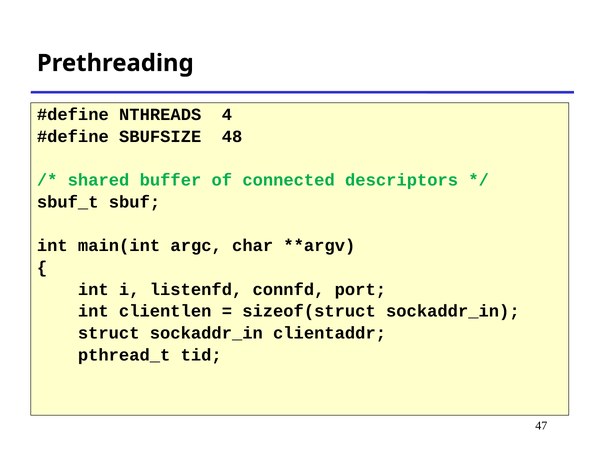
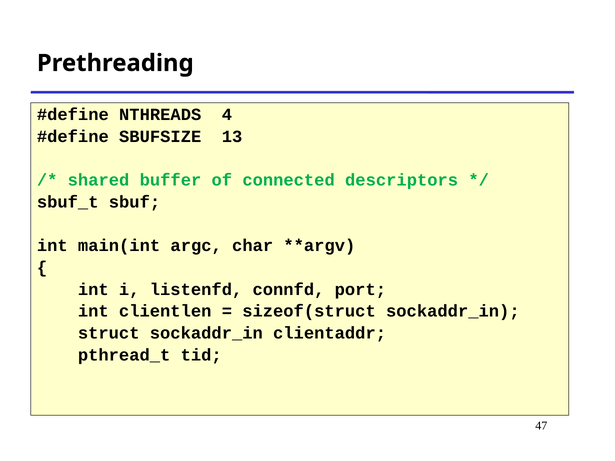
48: 48 -> 13
